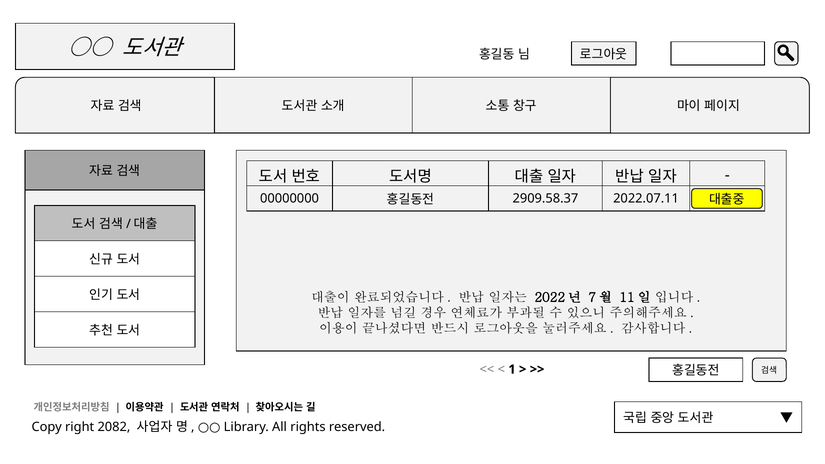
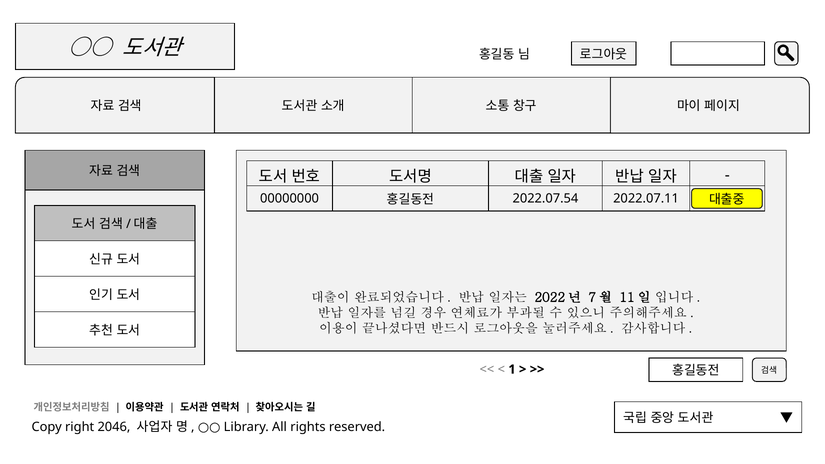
2909.58.37: 2909.58.37 -> 2022.07.54
2082: 2082 -> 2046
